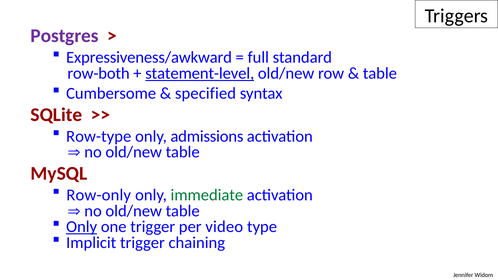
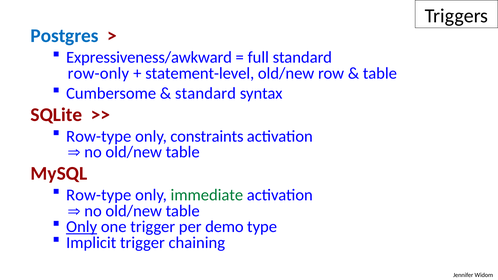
Postgres colour: purple -> blue
row-both: row-both -> row-only
statement-level underline: present -> none
specified at (205, 93): specified -> standard
admissions: admissions -> constraints
Row-only at (99, 195): Row-only -> Row-type
video: video -> demo
